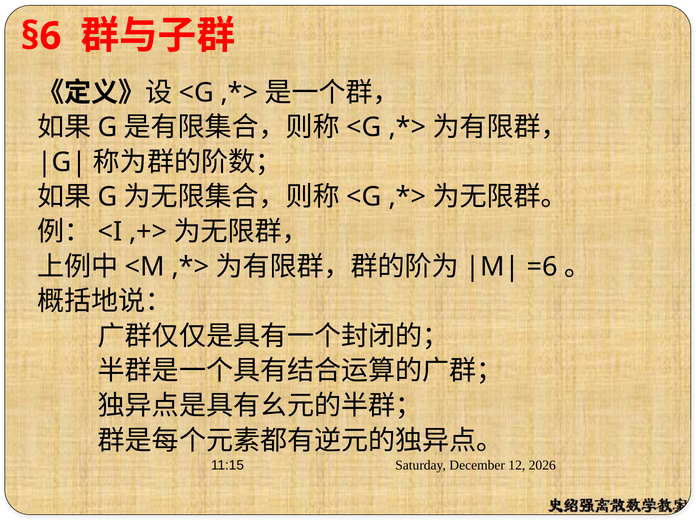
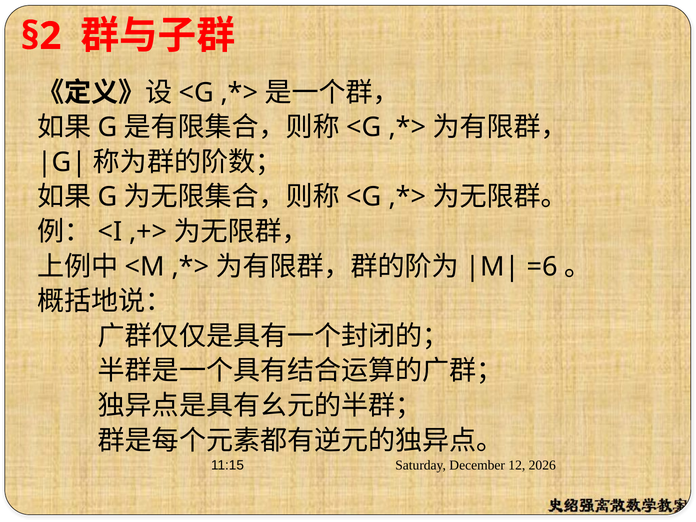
§6: §6 -> §2
